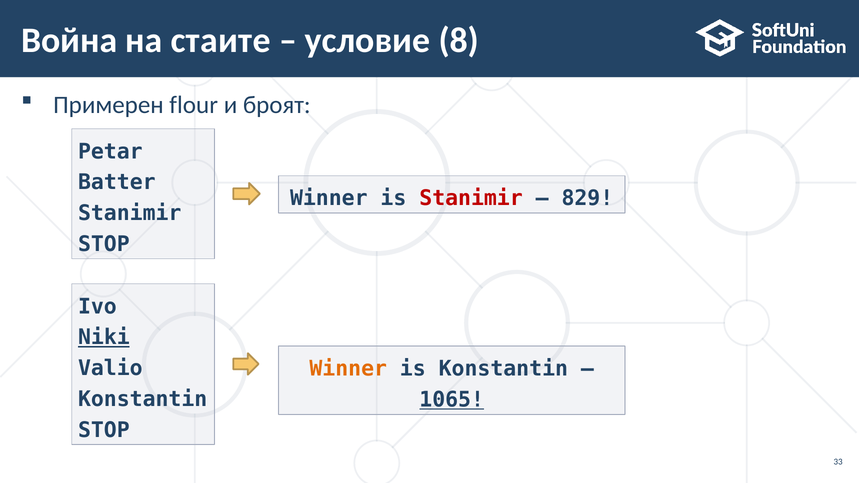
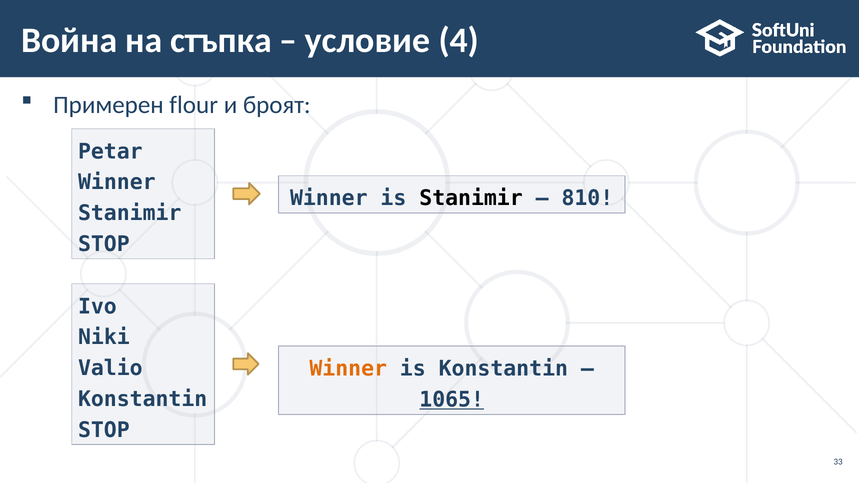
стаите: стаите -> стъпка
8: 8 -> 4
Batter at (117, 183): Batter -> Winner
Stanimir at (471, 199) colour: red -> black
829: 829 -> 810
Niki underline: present -> none
